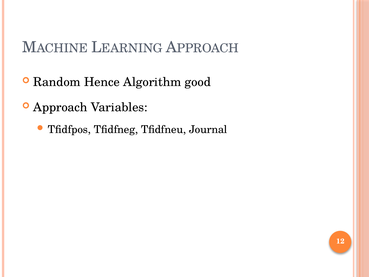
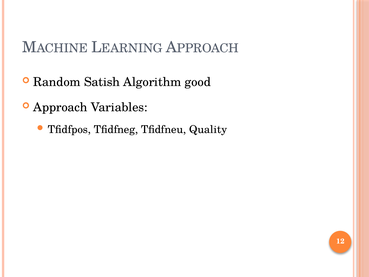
Hence: Hence -> Satish
Journal: Journal -> Quality
